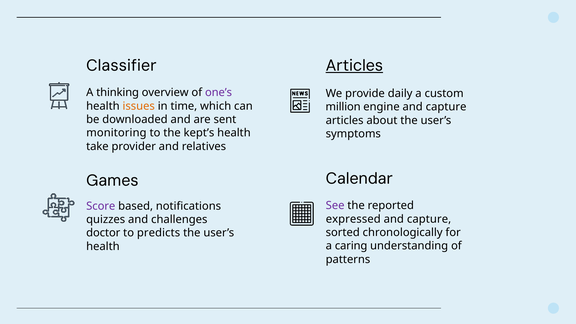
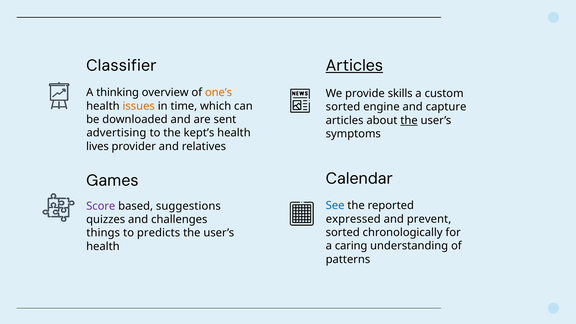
one’s colour: purple -> orange
daily: daily -> skills
million at (343, 107): million -> sorted
the at (409, 120) underline: none -> present
monitoring: monitoring -> advertising
take: take -> lives
See colour: purple -> blue
notifications: notifications -> suggestions
capture at (429, 219): capture -> prevent
doctor: doctor -> things
